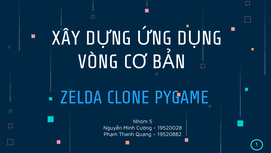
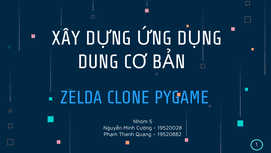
VÒNG: VÒNG -> DUNG
